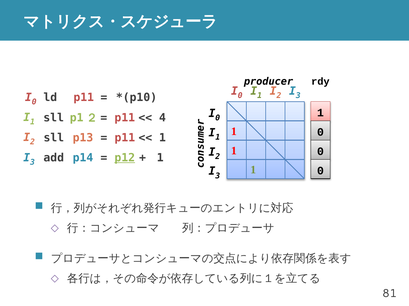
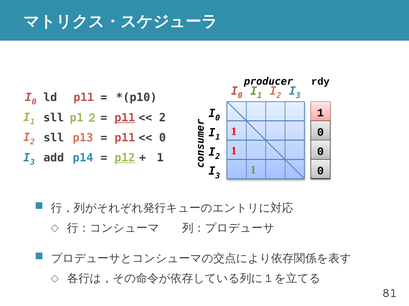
p11 at (125, 118) underline: none -> present
4 at (162, 118): 4 -> 2
1 at (162, 138): 1 -> 0
